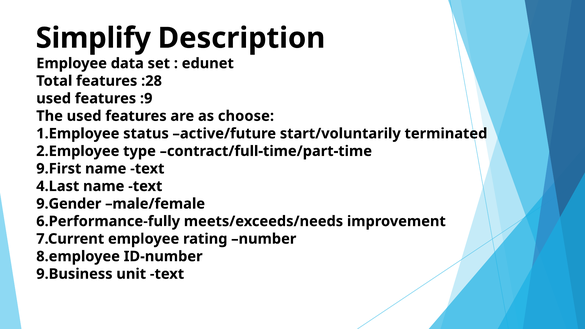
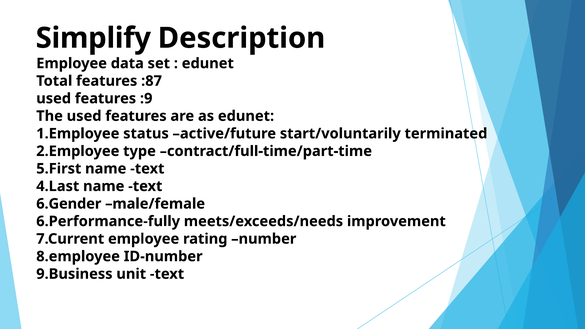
:28: :28 -> :87
as choose: choose -> edunet
9.First: 9.First -> 5.First
9.Gender: 9.Gender -> 6.Gender
